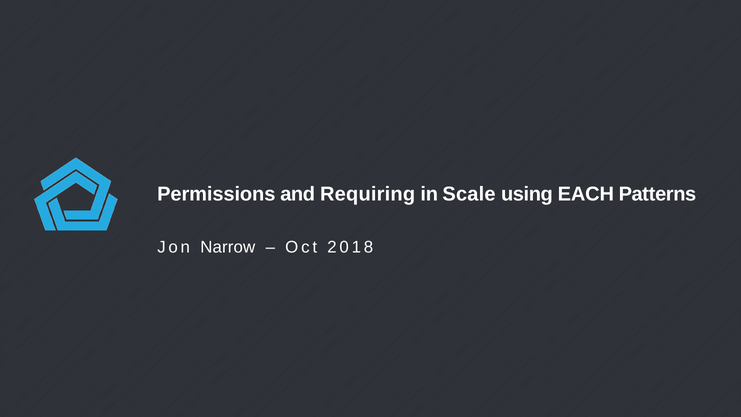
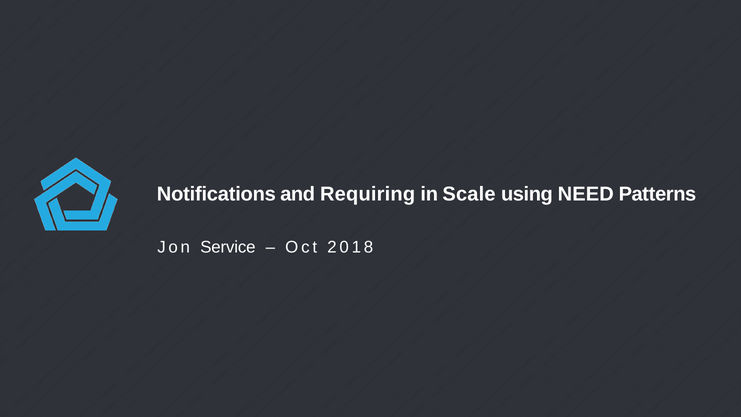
Permissions: Permissions -> Notifications
EACH: EACH -> NEED
Narrow: Narrow -> Service
